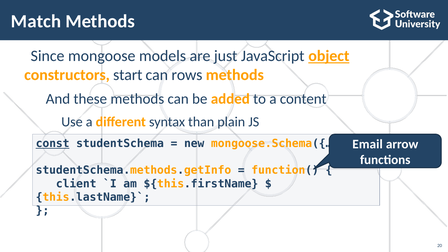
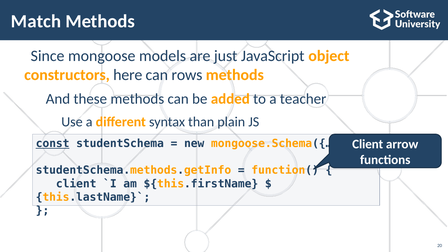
object underline: present -> none
start: start -> here
content: content -> teacher
Email at (368, 144): Email -> Client
